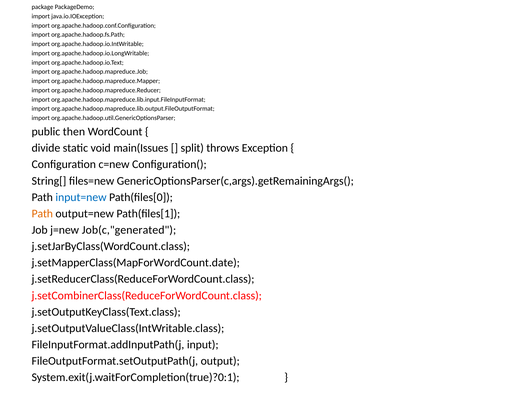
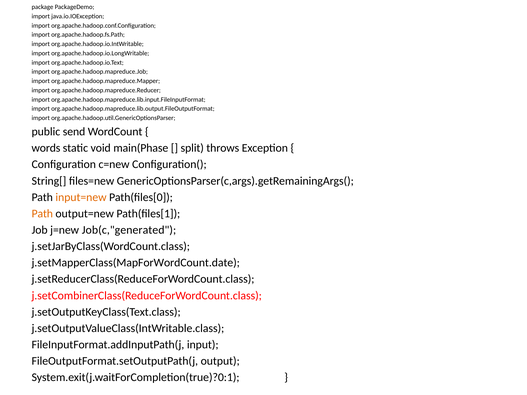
then: then -> send
divide: divide -> words
main(Issues: main(Issues -> main(Phase
input=new colour: blue -> orange
